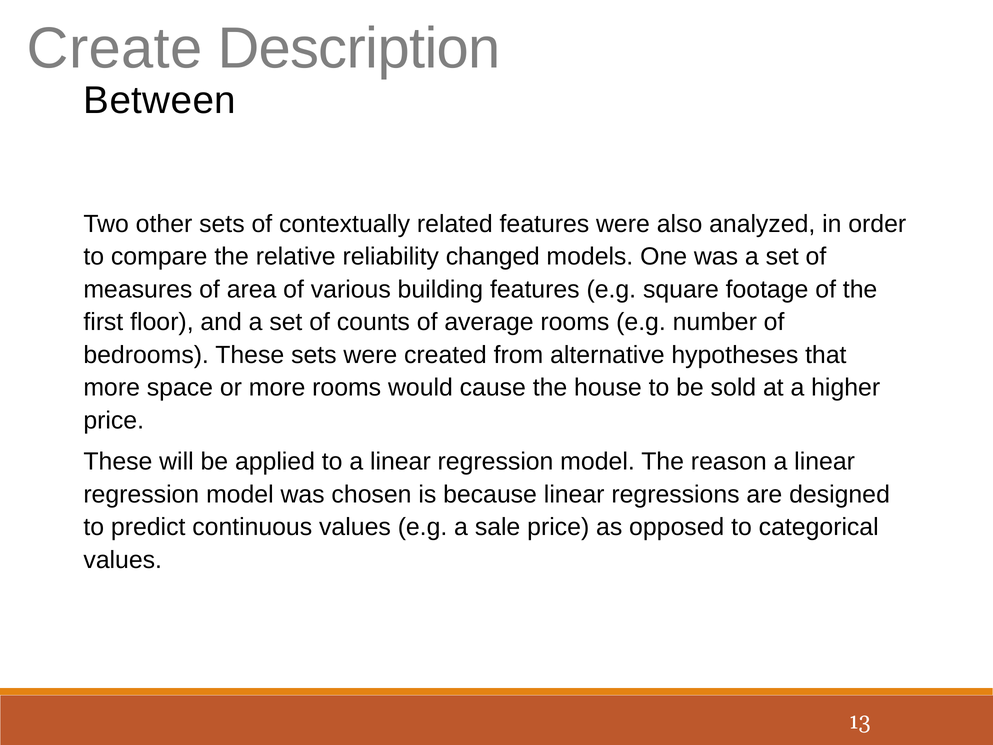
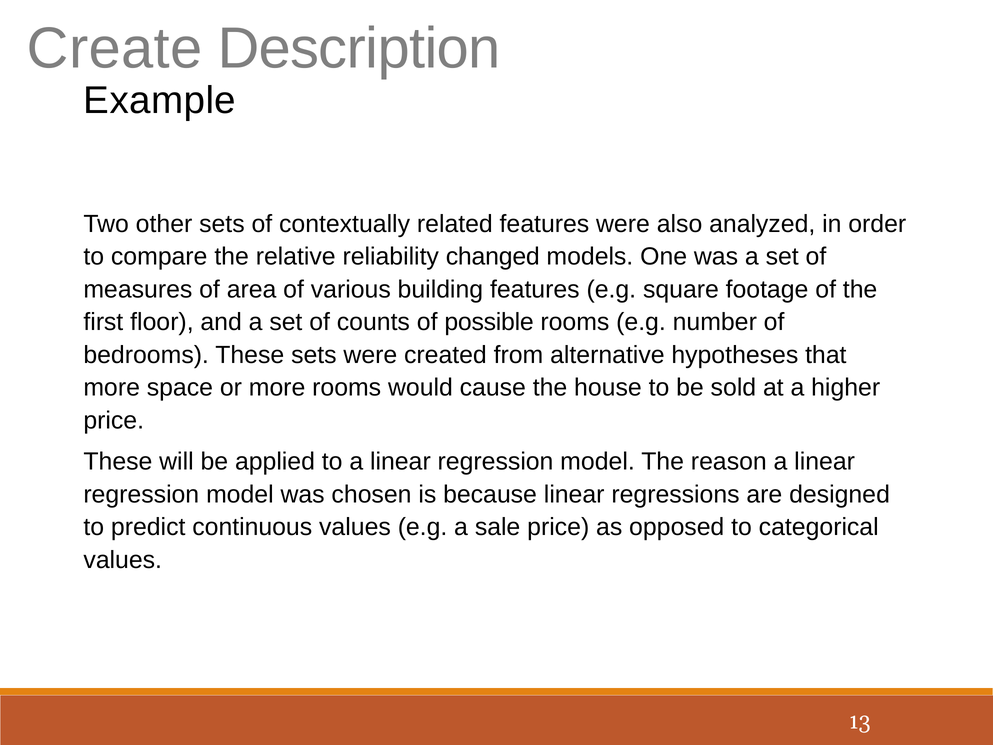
Between: Between -> Example
average: average -> possible
